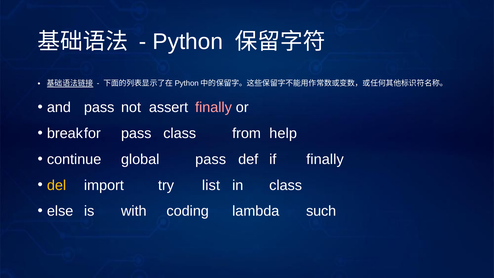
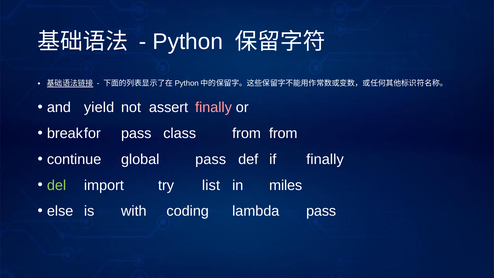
and pass: pass -> yield
from help: help -> from
del colour: yellow -> light green
in class: class -> miles
lambda such: such -> pass
